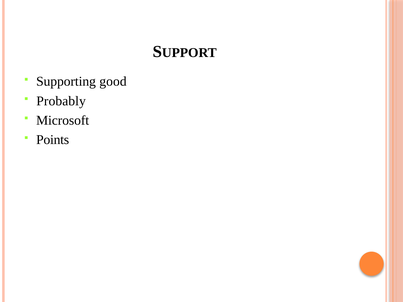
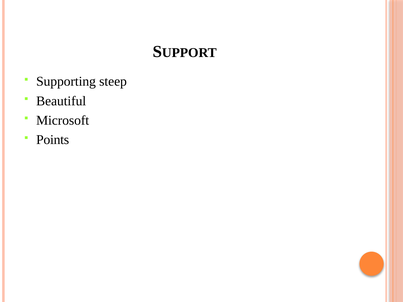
good: good -> steep
Probably: Probably -> Beautiful
